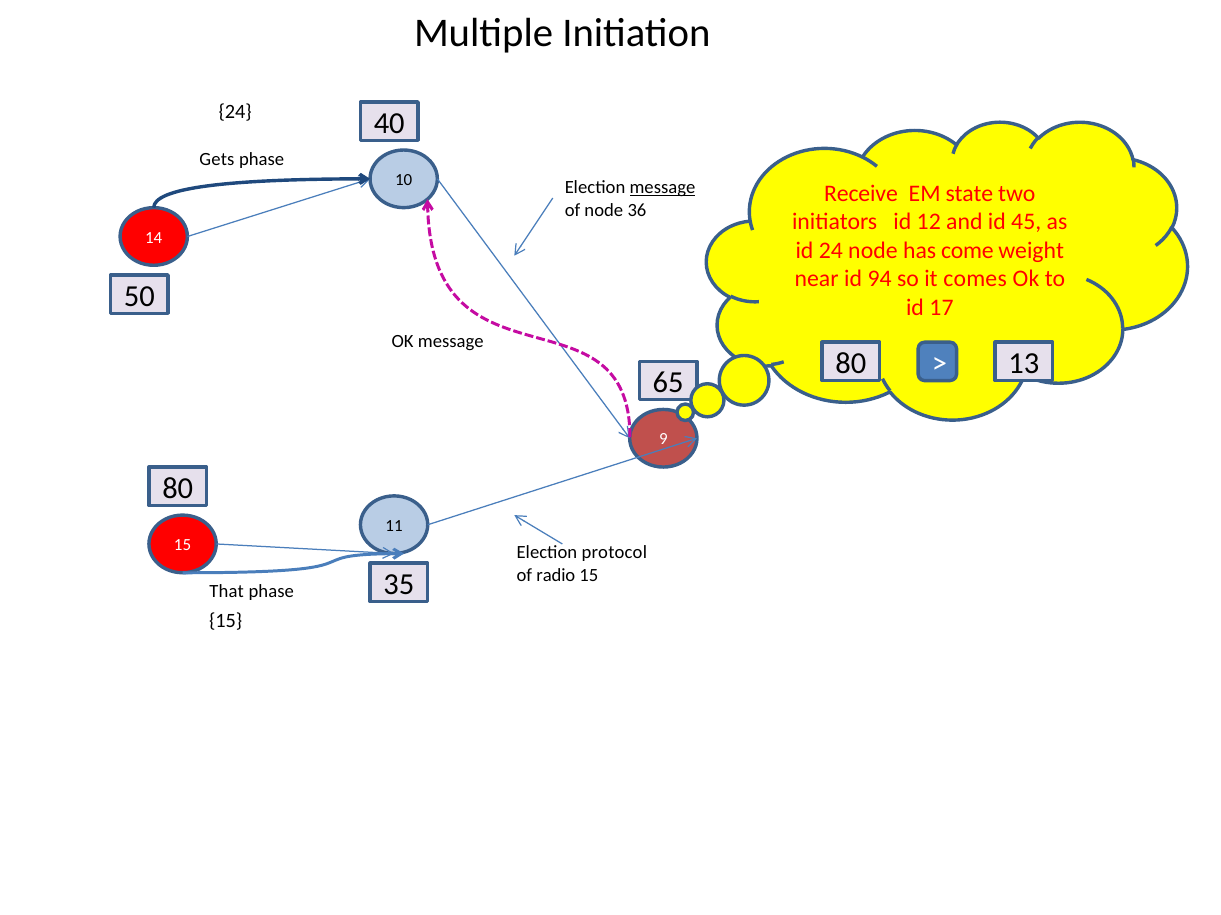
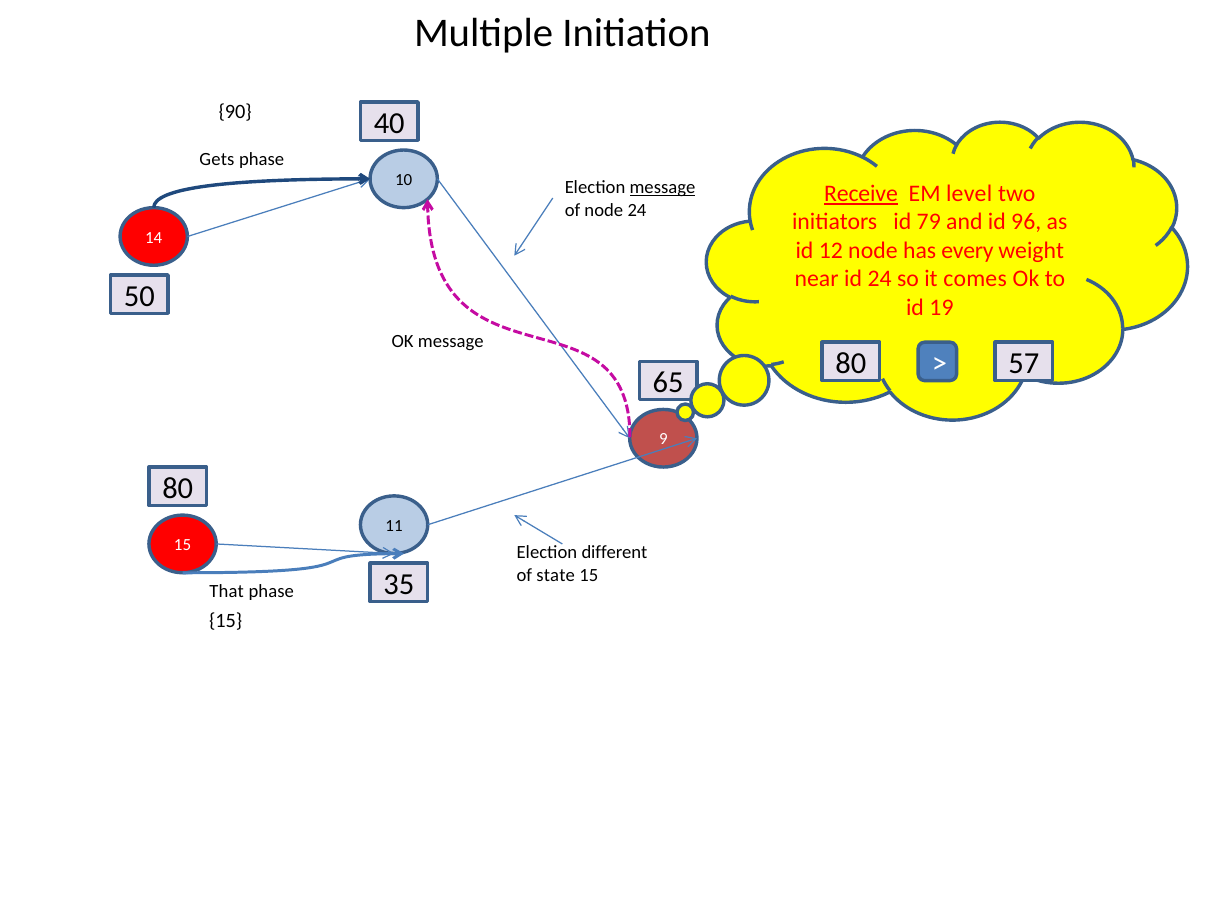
24 at (235, 112): 24 -> 90
Receive underline: none -> present
state: state -> level
node 36: 36 -> 24
12: 12 -> 79
45: 45 -> 96
id 24: 24 -> 12
come: come -> every
id 94: 94 -> 24
17: 17 -> 19
13: 13 -> 57
protocol: protocol -> different
radio: radio -> state
